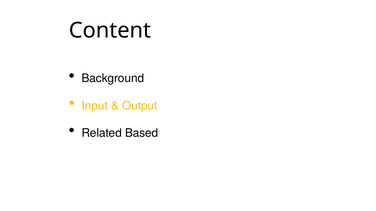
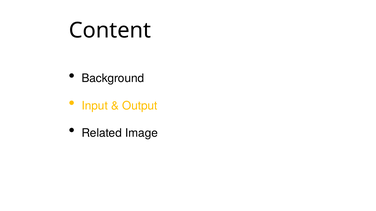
Based: Based -> Image
